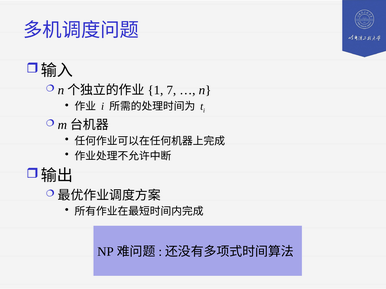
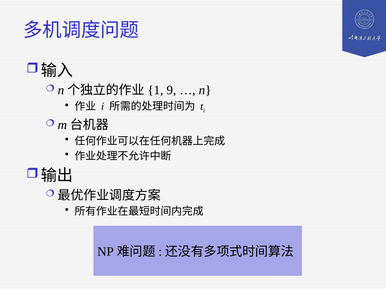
7: 7 -> 9
